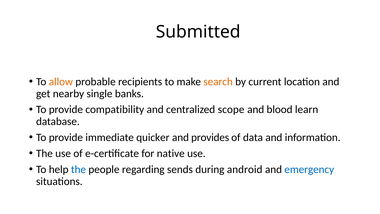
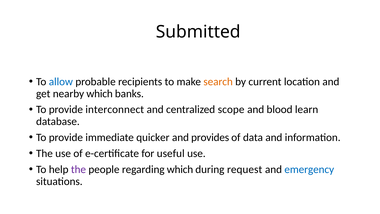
allow colour: orange -> blue
nearby single: single -> which
compatibility: compatibility -> interconnect
native: native -> useful
the at (78, 169) colour: blue -> purple
regarding sends: sends -> which
android: android -> request
